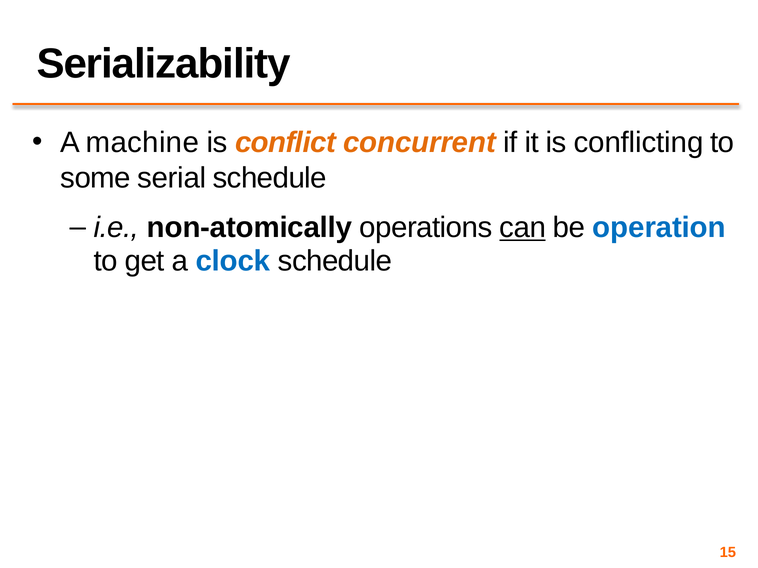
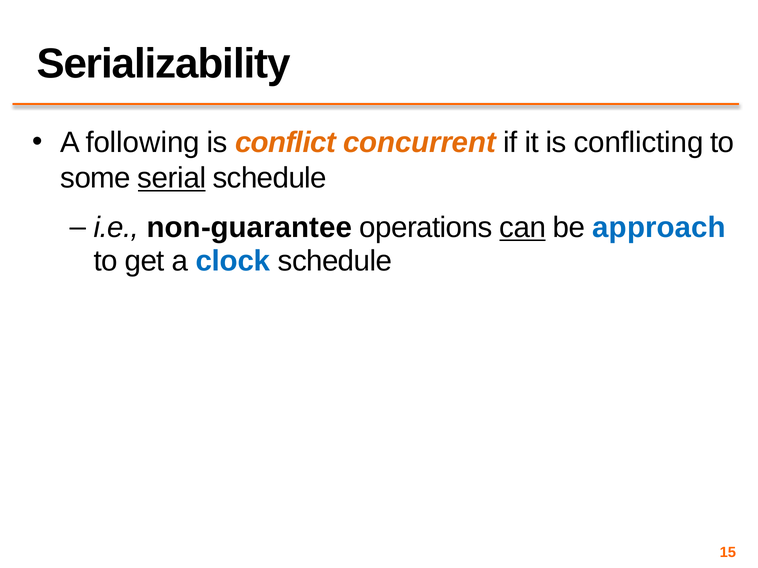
machine: machine -> following
serial underline: none -> present
non-atomically: non-atomically -> non-guarantee
operation: operation -> approach
